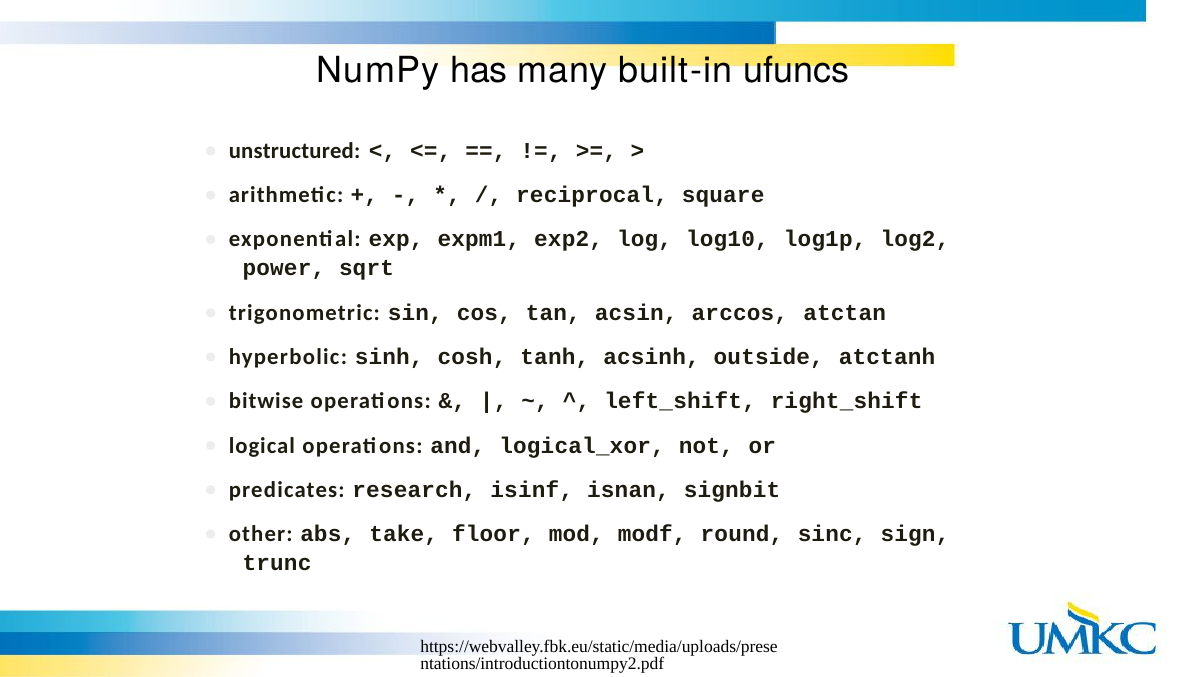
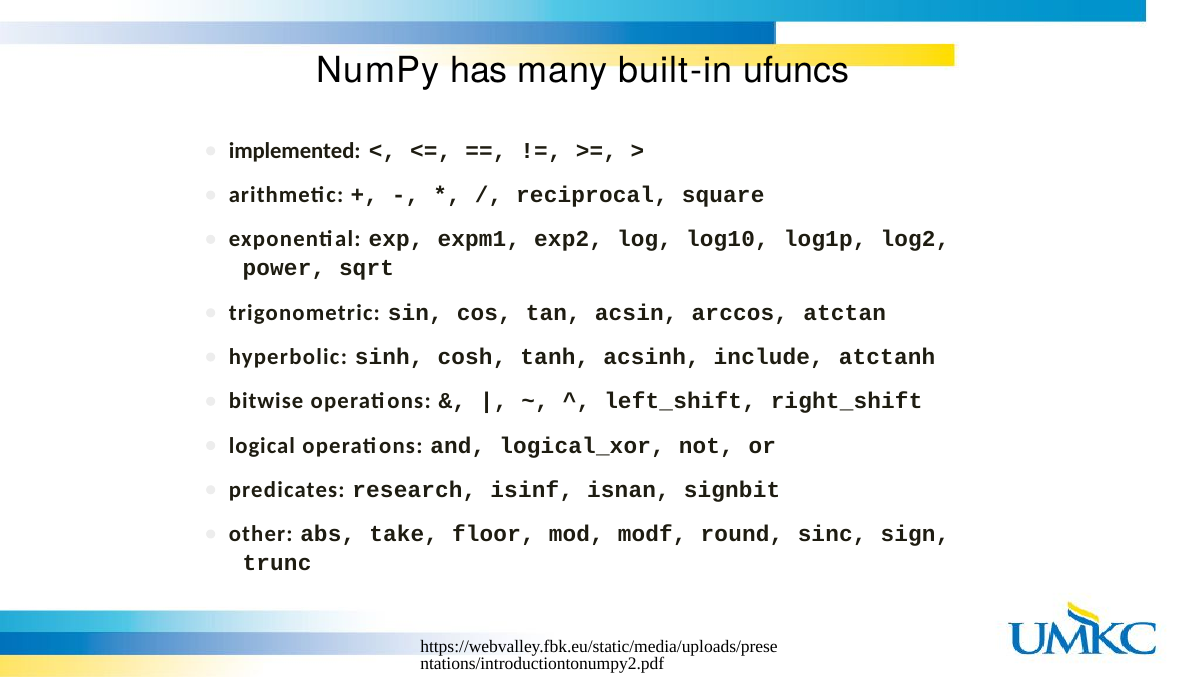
unstructured: unstructured -> implemented
outside: outside -> include
